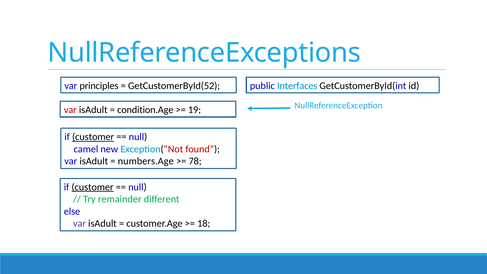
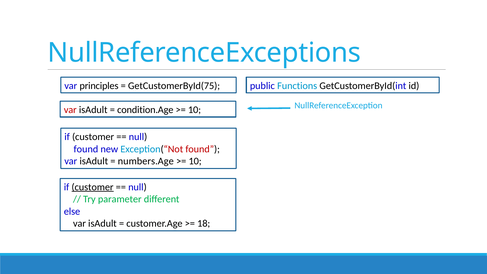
GetCustomerById(52: GetCustomerById(52 -> GetCustomerById(75
Interfaces: Interfaces -> Functions
19 at (195, 110): 19 -> 10
customer at (93, 137) underline: present -> none
camel at (86, 149): camel -> found
78 at (195, 161): 78 -> 10
remainder: remainder -> parameter
var at (79, 224) colour: purple -> black
